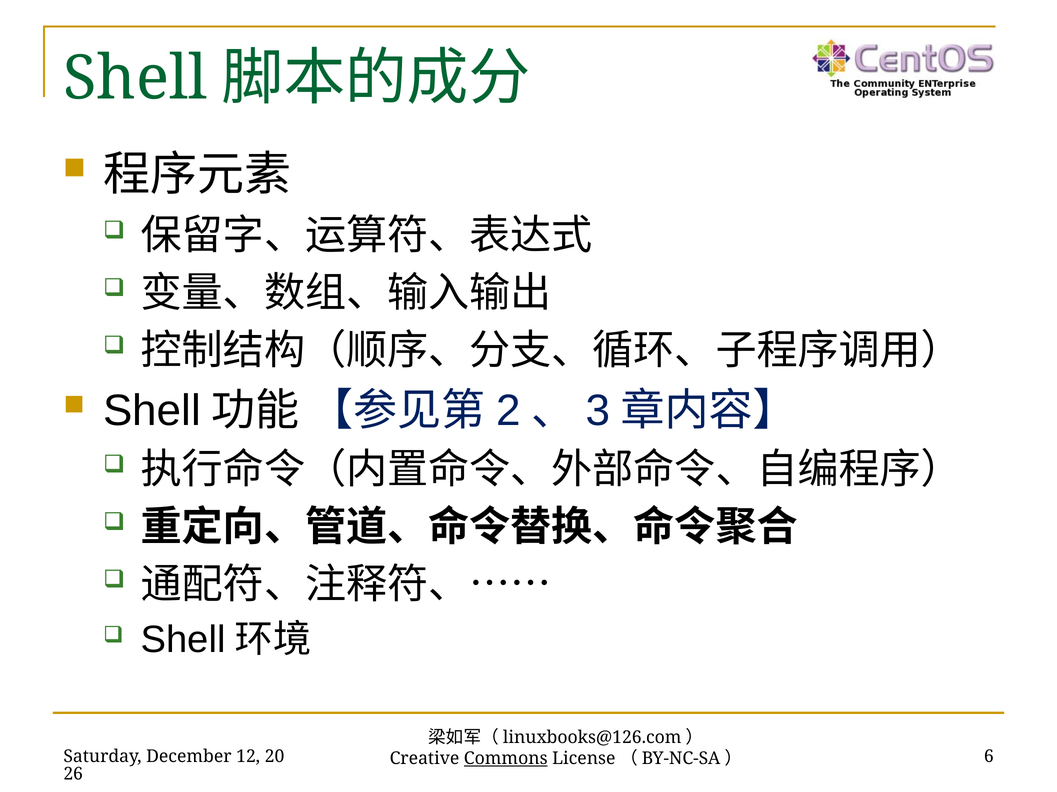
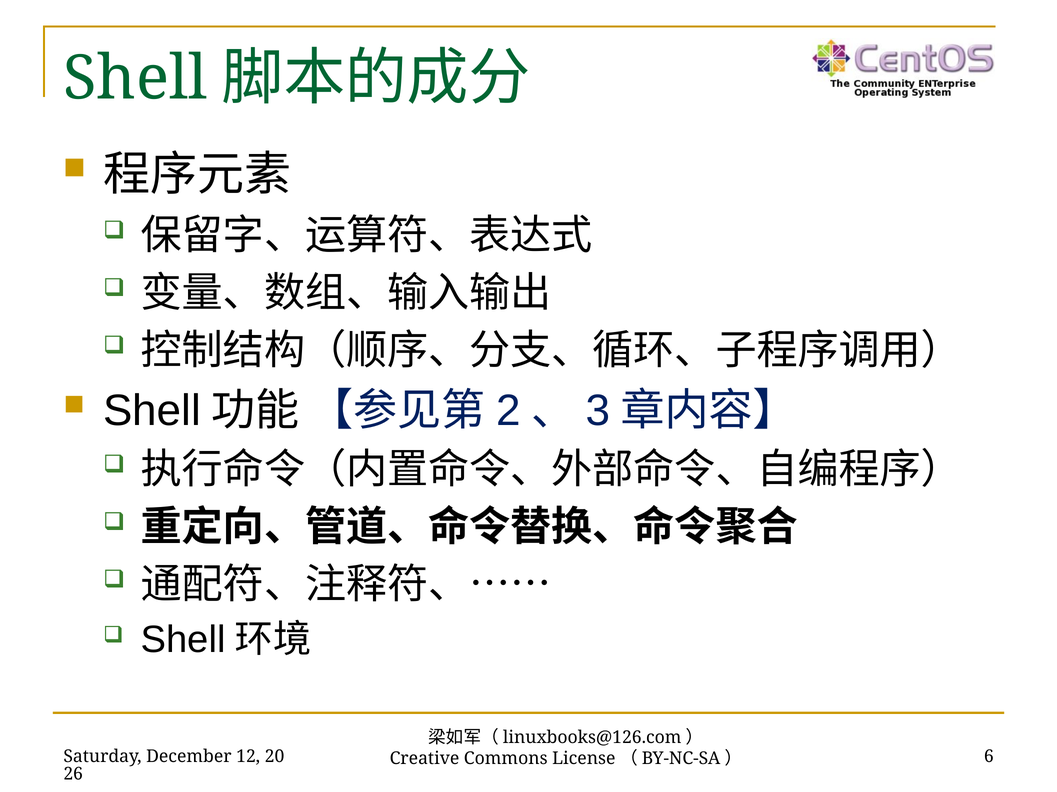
Commons underline: present -> none
